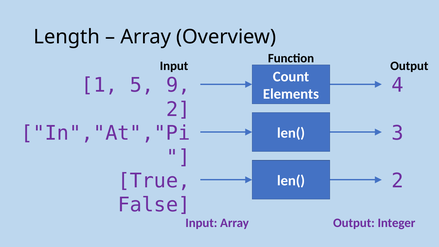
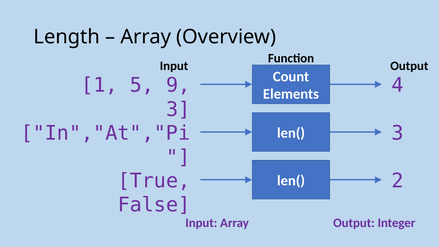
2 at (178, 109): 2 -> 3
